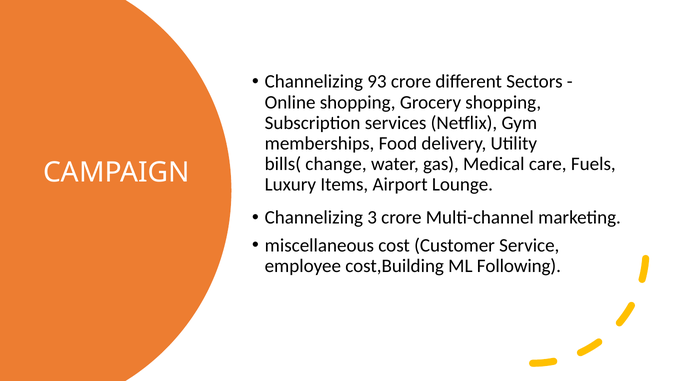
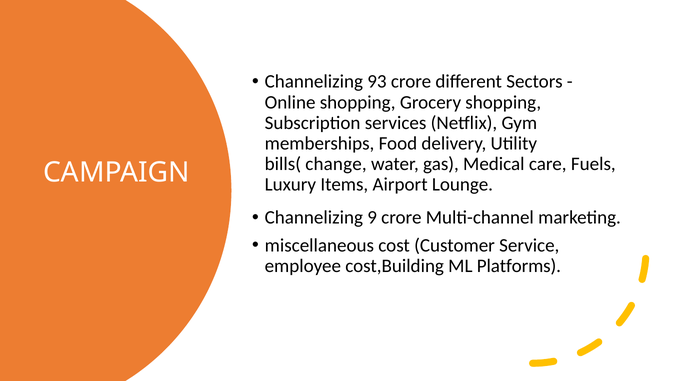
3: 3 -> 9
Following: Following -> Platforms
